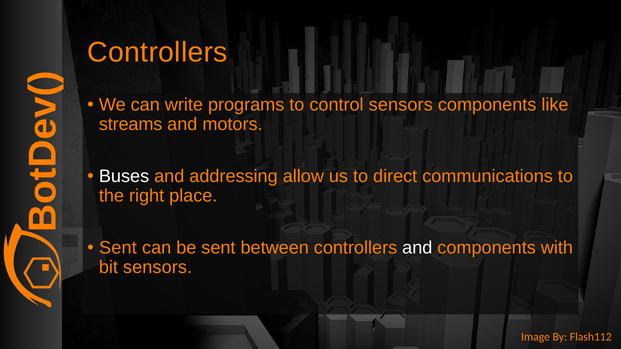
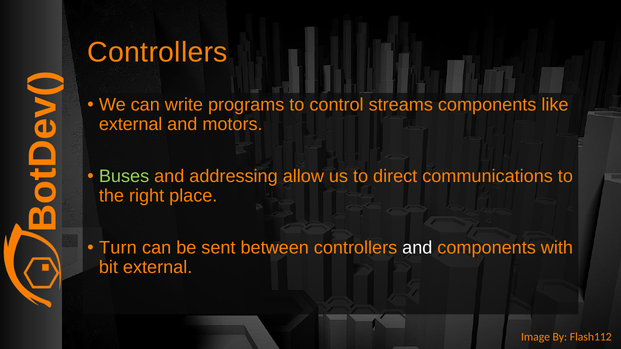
control sensors: sensors -> streams
streams at (131, 124): streams -> external
Buses colour: white -> light green
Sent at (118, 248): Sent -> Turn
bit sensors: sensors -> external
